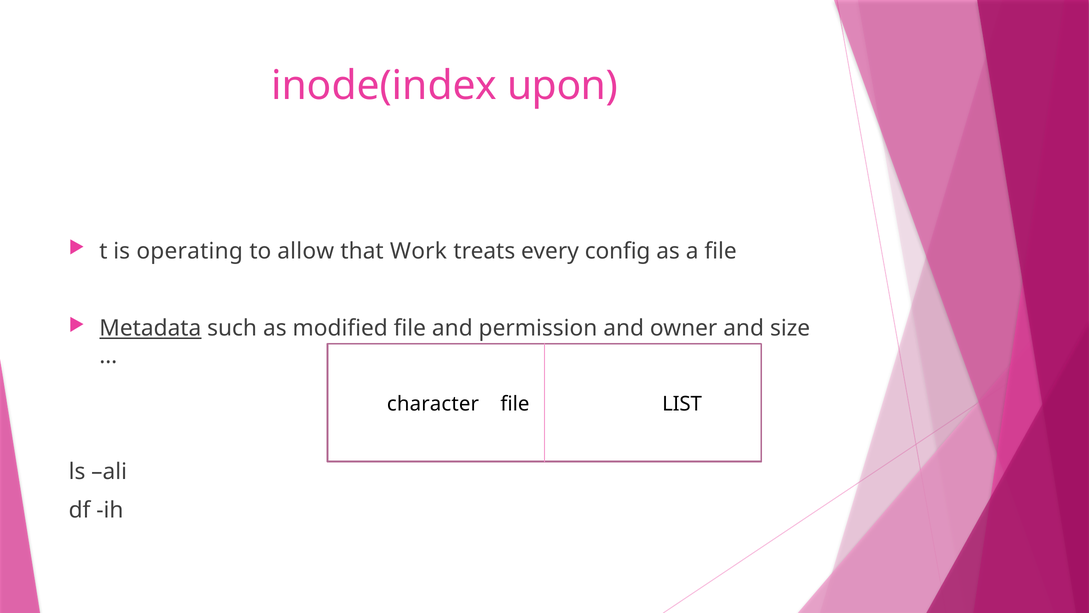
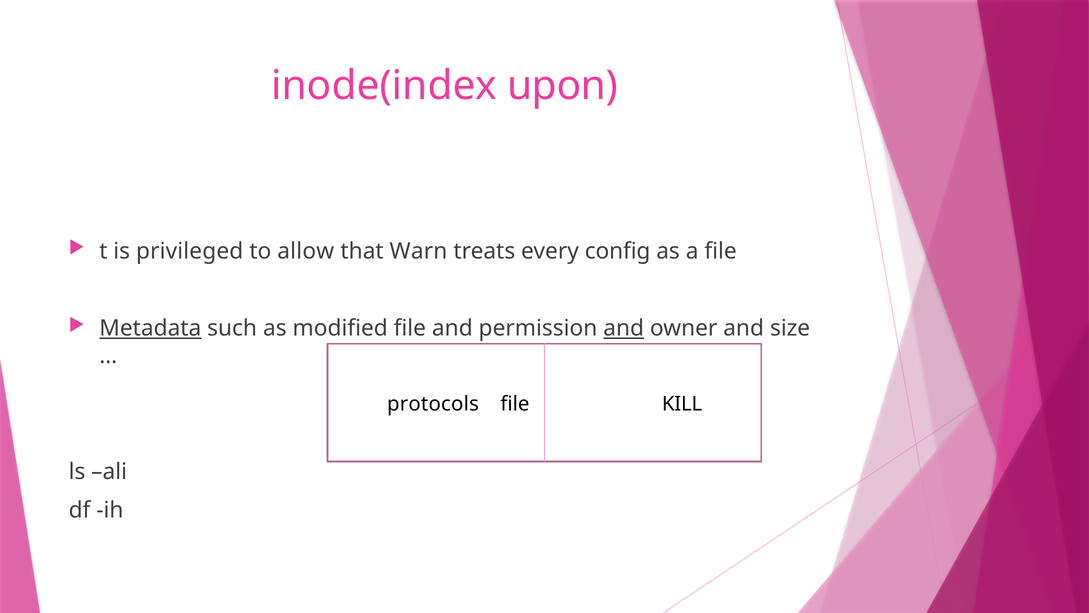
operating: operating -> privileged
Work: Work -> Warn
and at (624, 328) underline: none -> present
character: character -> protocols
LIST: LIST -> KILL
